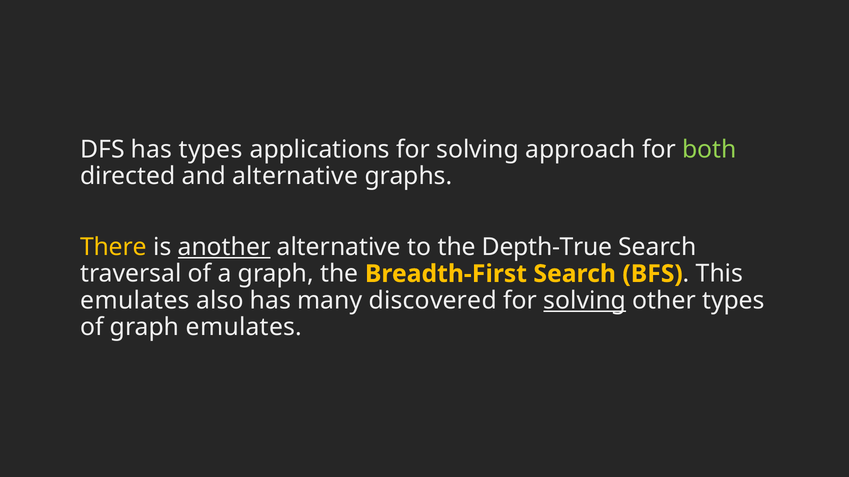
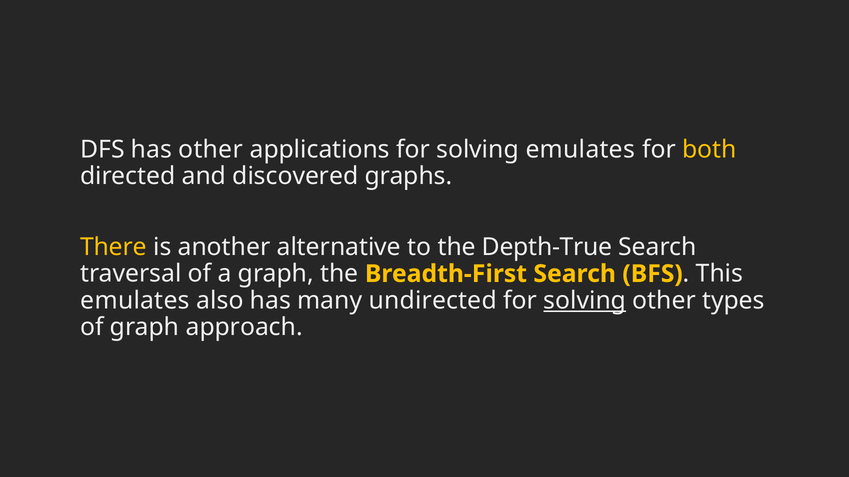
has types: types -> other
solving approach: approach -> emulates
both colour: light green -> yellow
and alternative: alternative -> discovered
another underline: present -> none
discovered: discovered -> undirected
graph emulates: emulates -> approach
